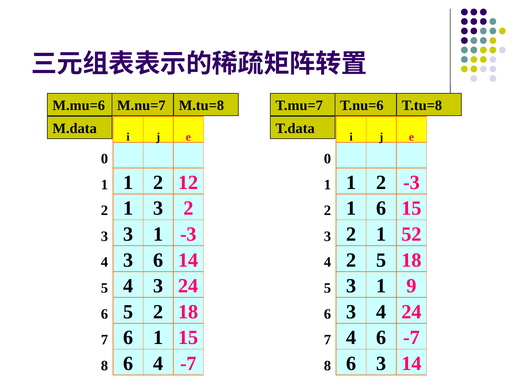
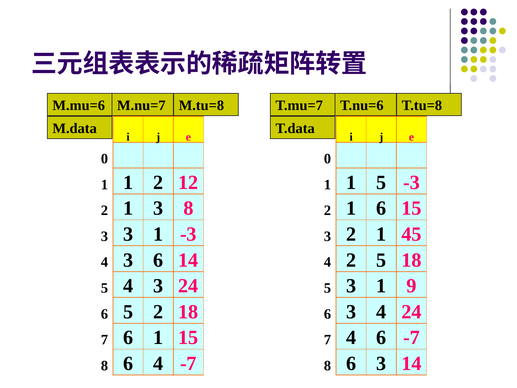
2 at (381, 182): 2 -> 5
3 2: 2 -> 8
52: 52 -> 45
